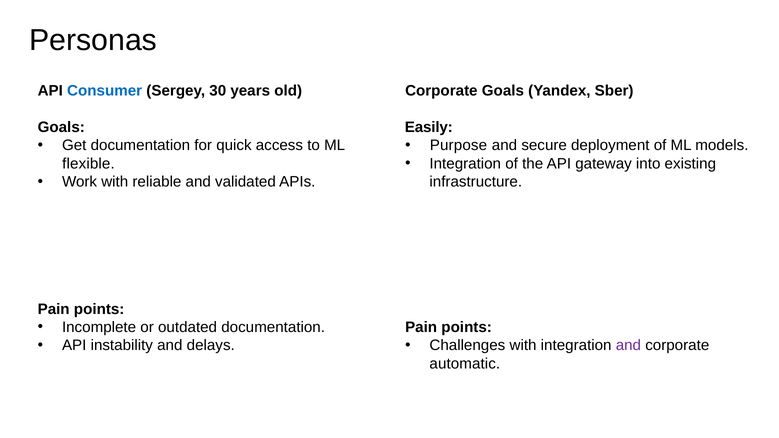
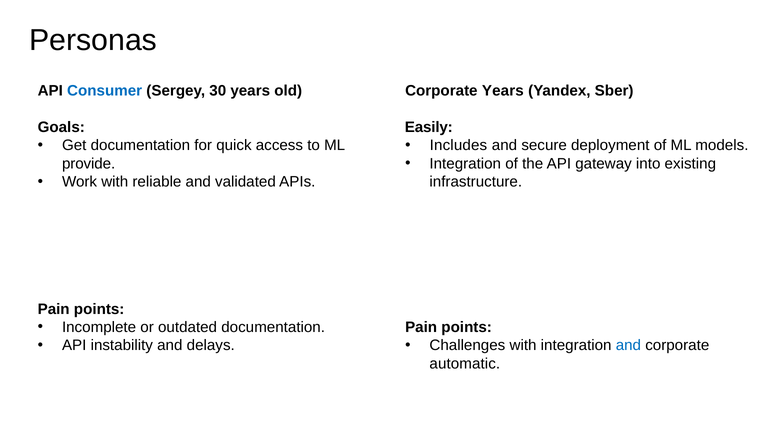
Corporate Goals: Goals -> Years
Purpose: Purpose -> Includes
flexible: flexible -> provide
and at (628, 346) colour: purple -> blue
